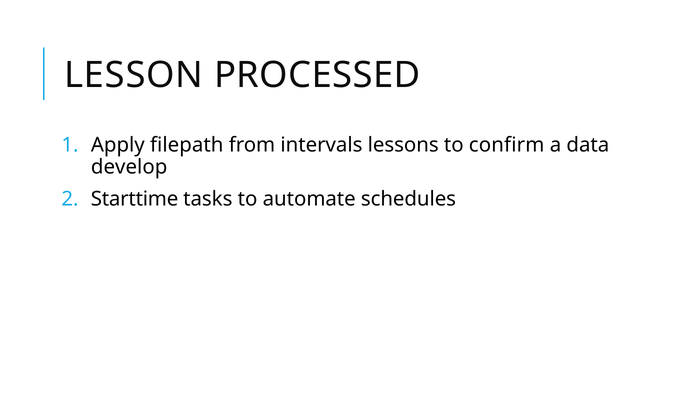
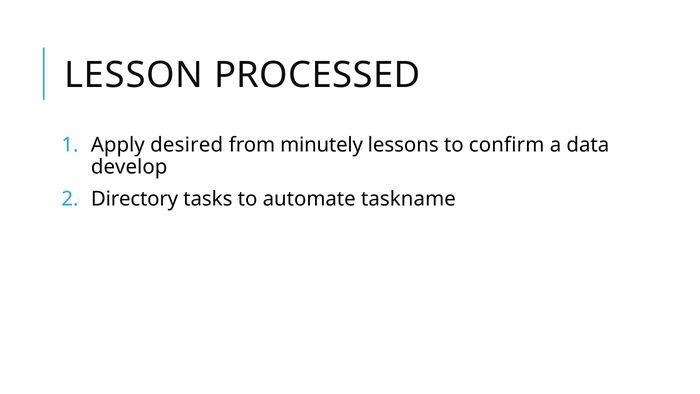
filepath: filepath -> desired
intervals: intervals -> minutely
Starttime: Starttime -> Directory
schedules: schedules -> taskname
